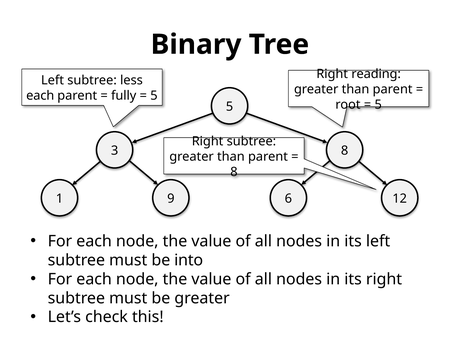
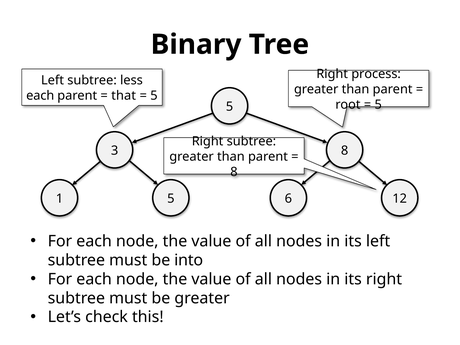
reading: reading -> process
fully: fully -> that
1 9: 9 -> 5
